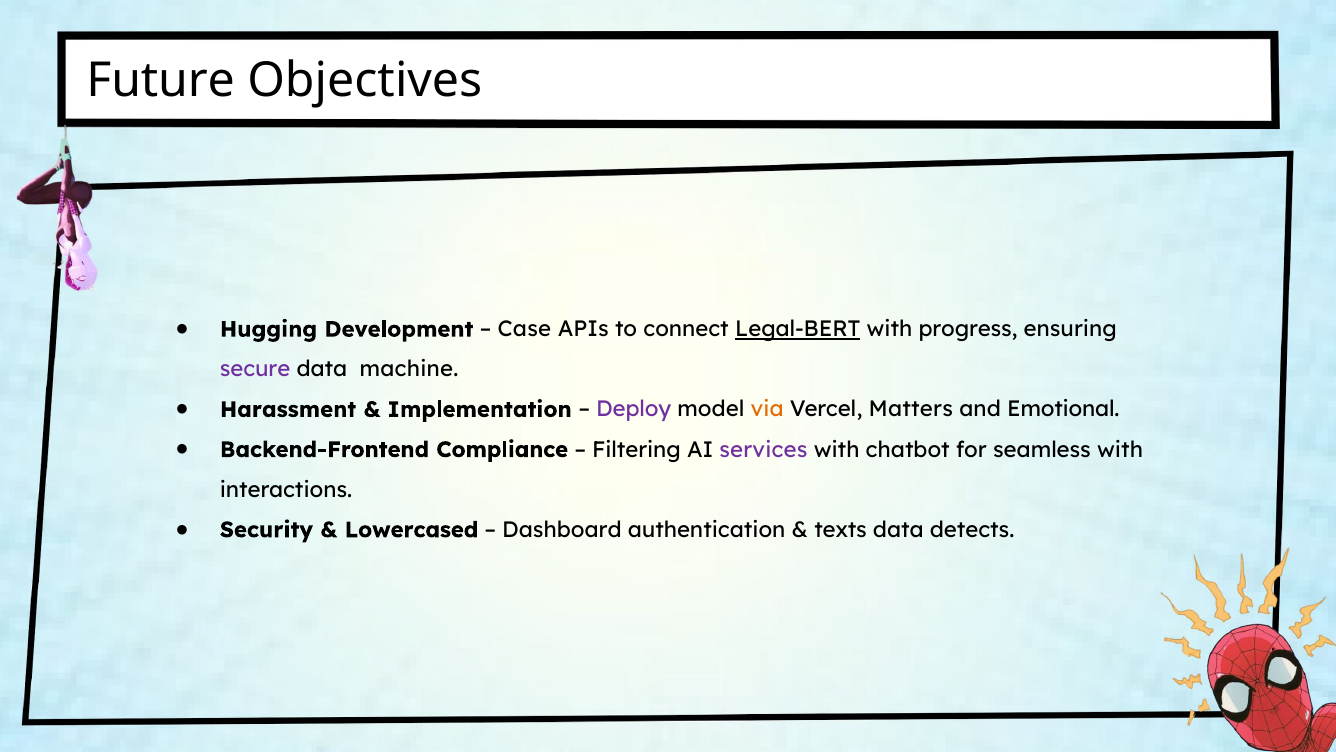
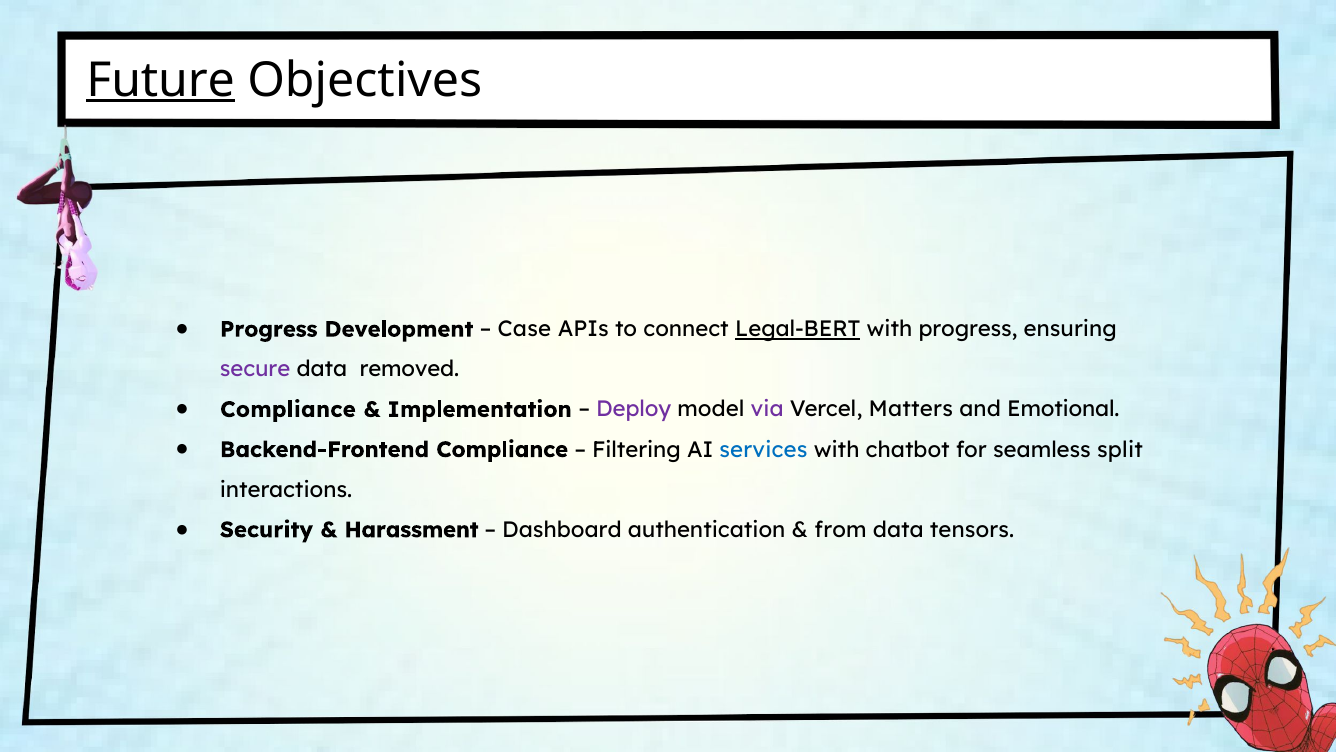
Future underline: none -> present
Hugging at (269, 329): Hugging -> Progress
machine: machine -> removed
Harassment at (288, 409): Harassment -> Compliance
via colour: orange -> purple
services colour: purple -> blue
seamless with: with -> split
Lowercased: Lowercased -> Harassment
texts: texts -> from
detects: detects -> tensors
